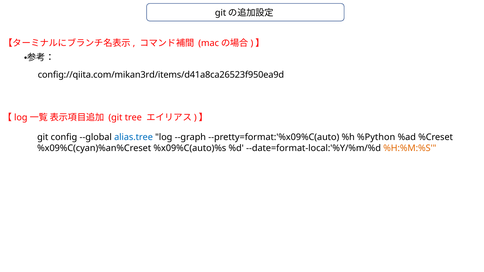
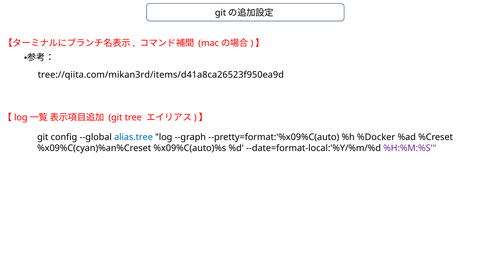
config://qiita.com/mikan3rd/items/d41a8ca26523f950ea9d: config://qiita.com/mikan3rd/items/d41a8ca26523f950ea9d -> tree://qiita.com/mikan3rd/items/d41a8ca26523f950ea9d
%Python: %Python -> %Docker
%H:%M:%S colour: orange -> purple
